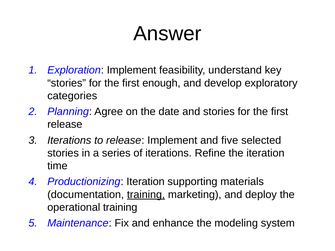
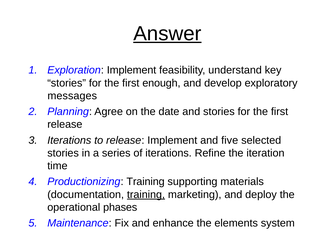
Answer underline: none -> present
categories: categories -> messages
Productionizing Iteration: Iteration -> Training
operational training: training -> phases
modeling: modeling -> elements
